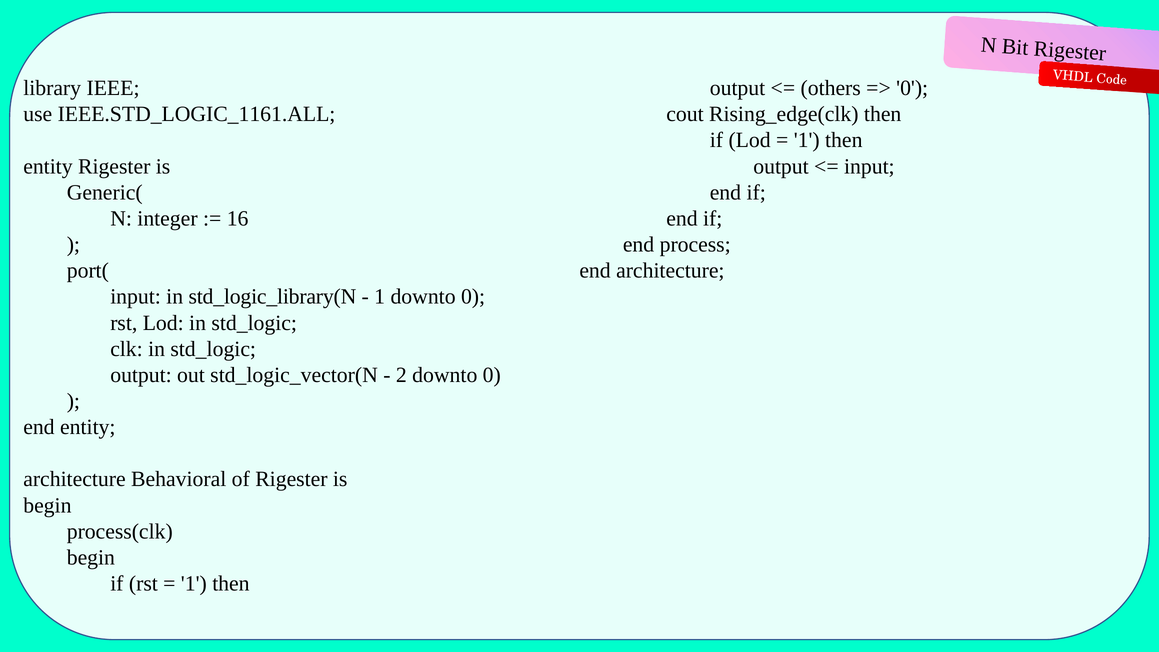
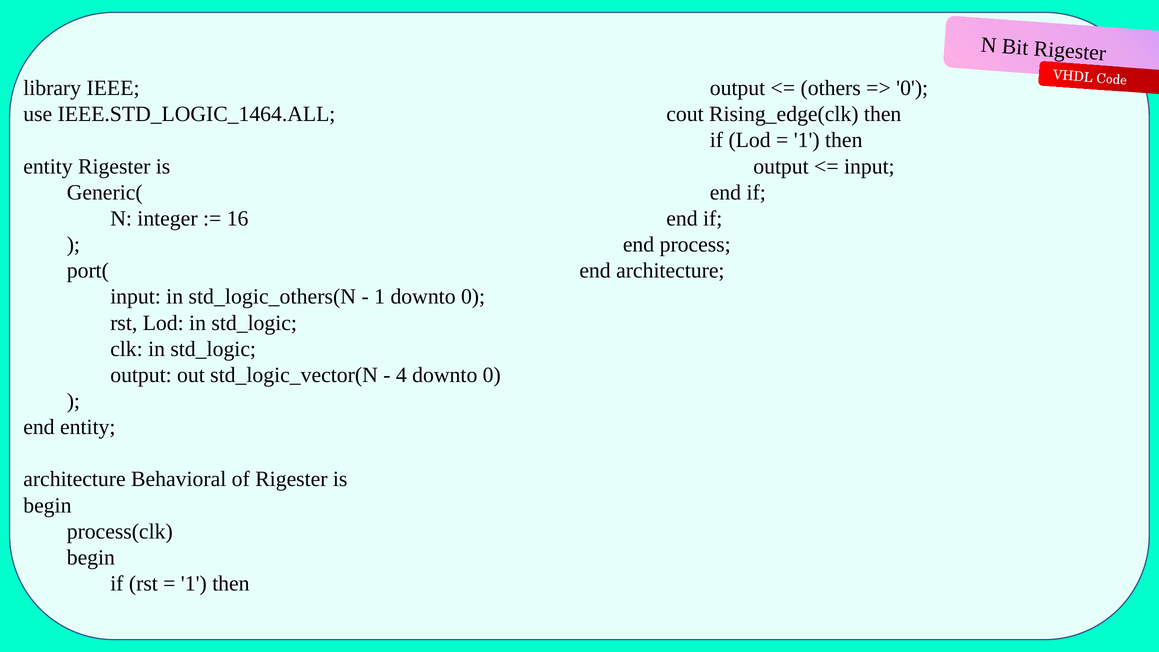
IEEE.STD_LOGIC_1161.ALL: IEEE.STD_LOGIC_1161.ALL -> IEEE.STD_LOGIC_1464.ALL
std_logic_library(N: std_logic_library(N -> std_logic_others(N
2: 2 -> 4
